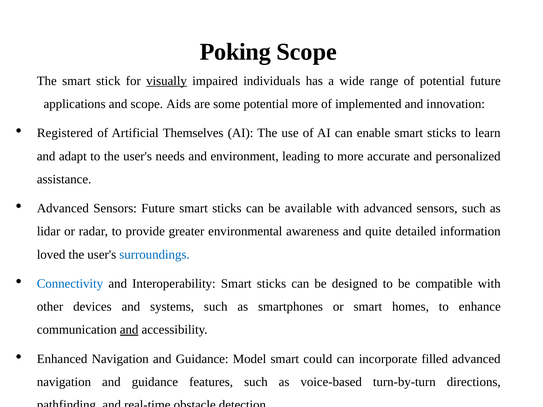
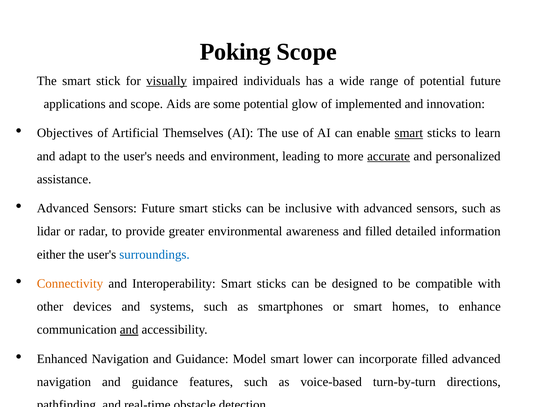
potential more: more -> glow
Registered: Registered -> Objectives
smart at (409, 133) underline: none -> present
accurate underline: none -> present
available: available -> inclusive
and quite: quite -> filled
loved: loved -> either
Connectivity colour: blue -> orange
could: could -> lower
